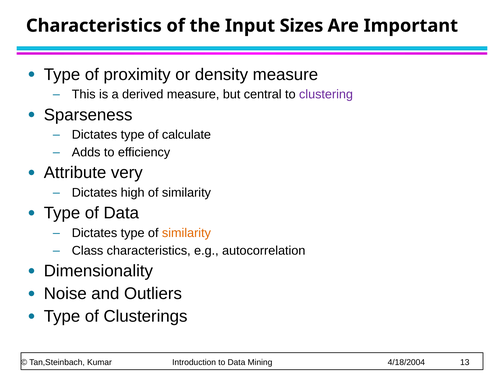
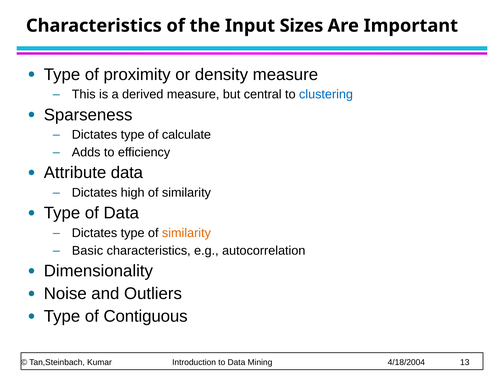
clustering colour: purple -> blue
Attribute very: very -> data
Class: Class -> Basic
Clusterings: Clusterings -> Contiguous
